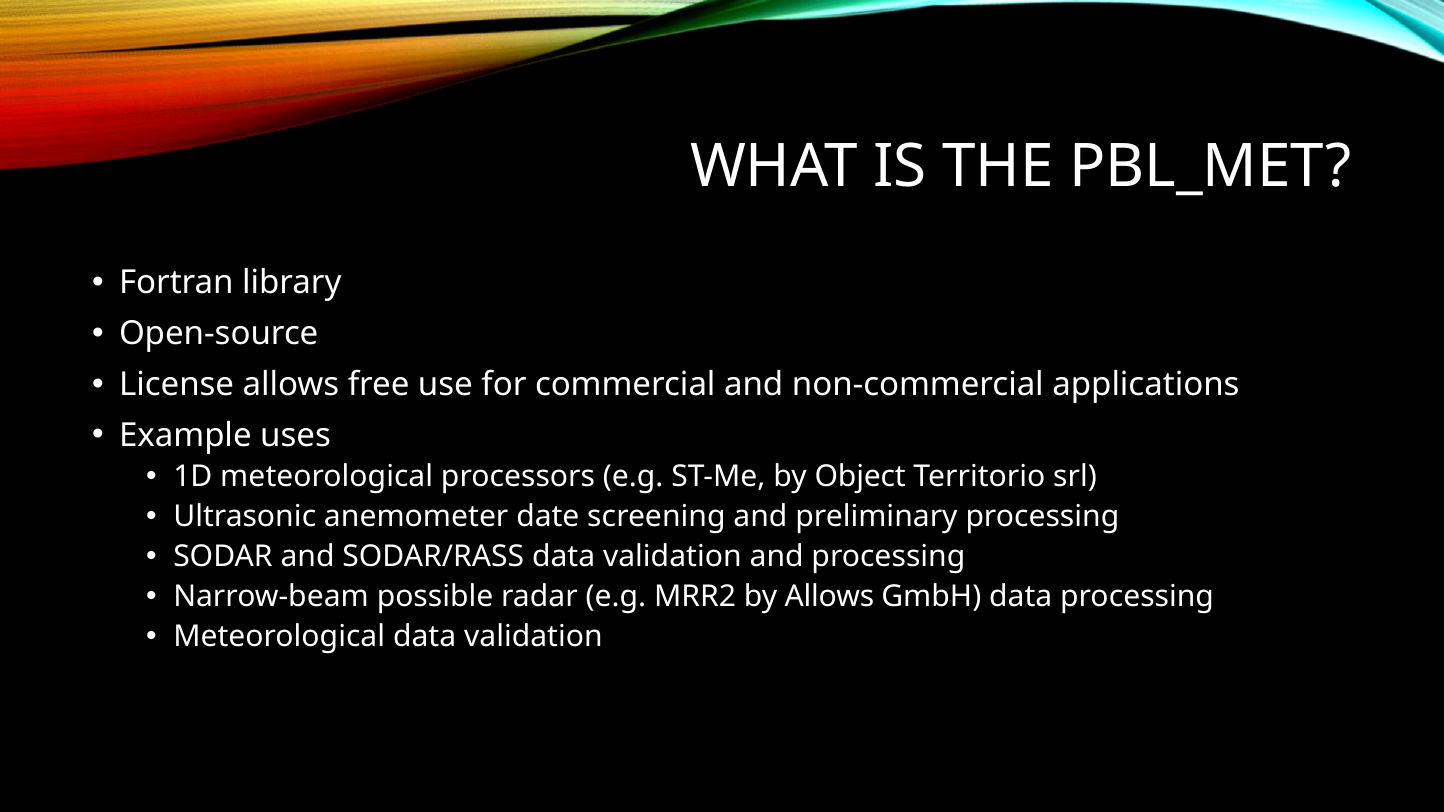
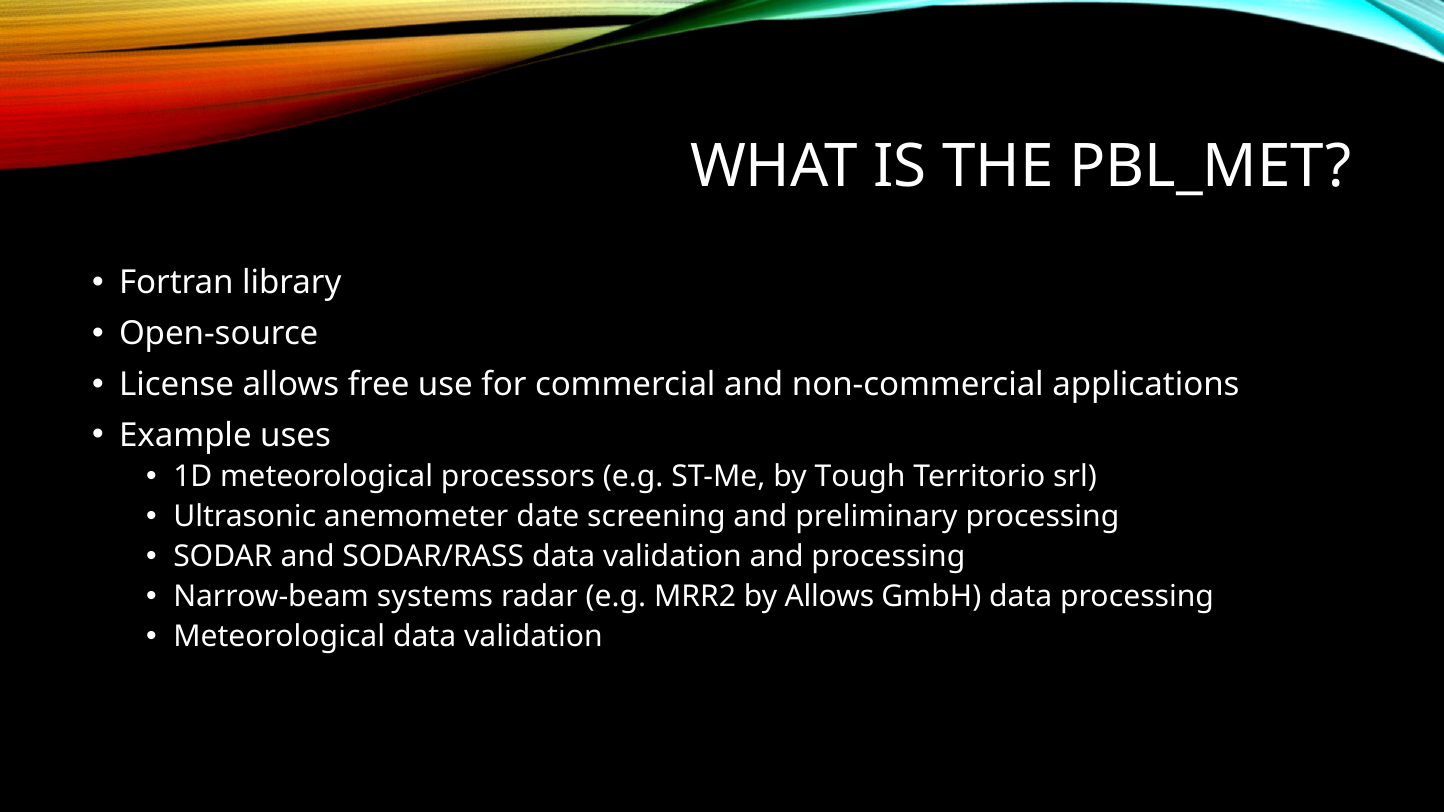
Object: Object -> Tough
possible: possible -> systems
